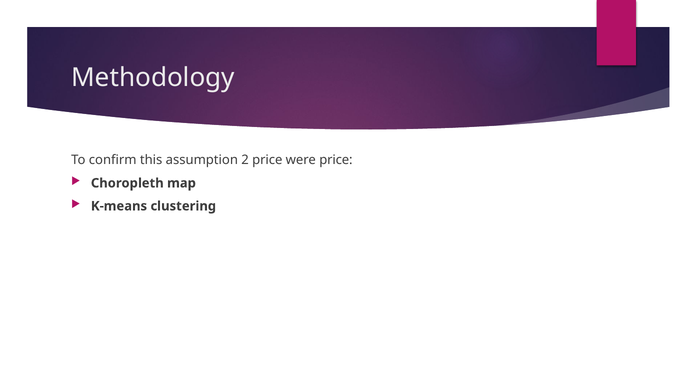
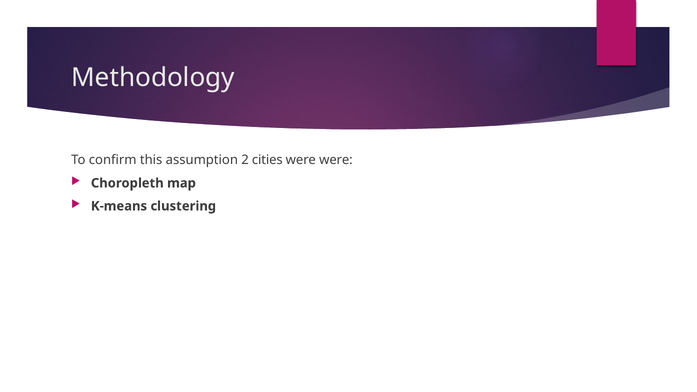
2 price: price -> cities
were price: price -> were
